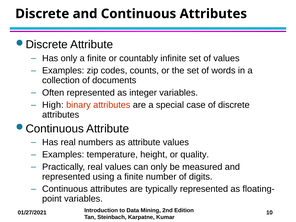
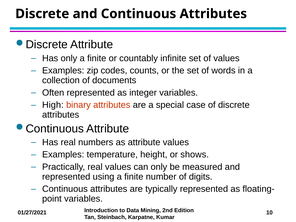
quality: quality -> shows
